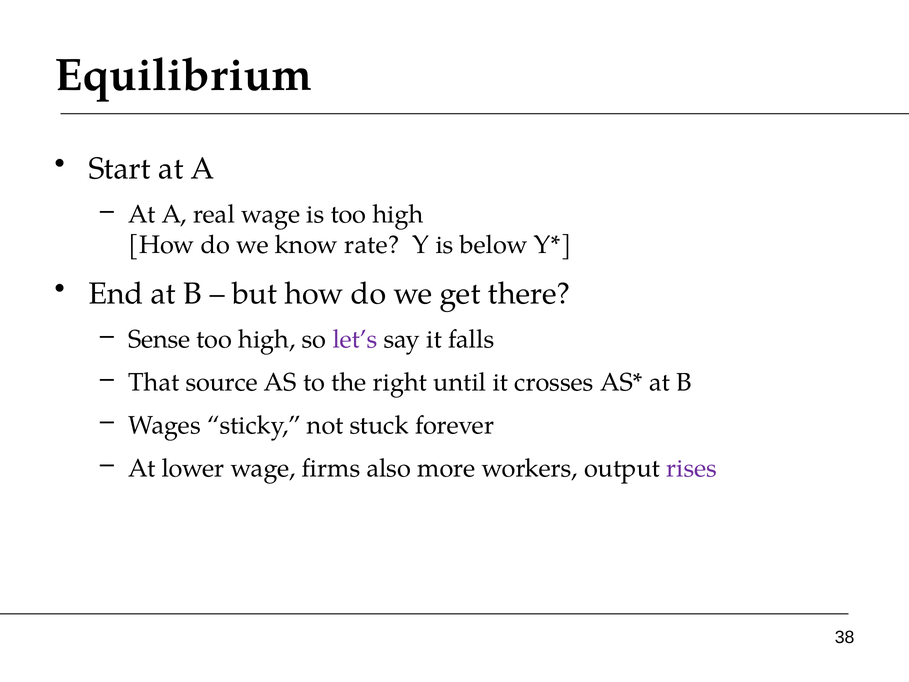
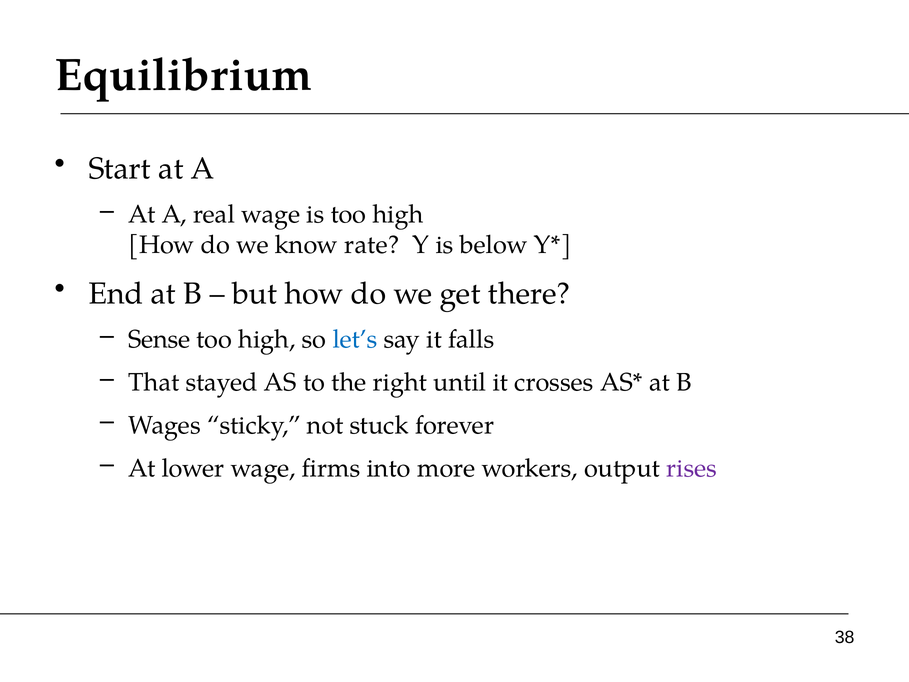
let’s colour: purple -> blue
source: source -> stayed
also: also -> into
